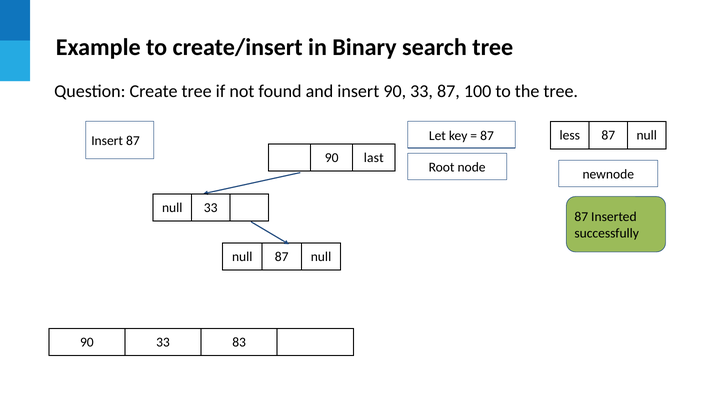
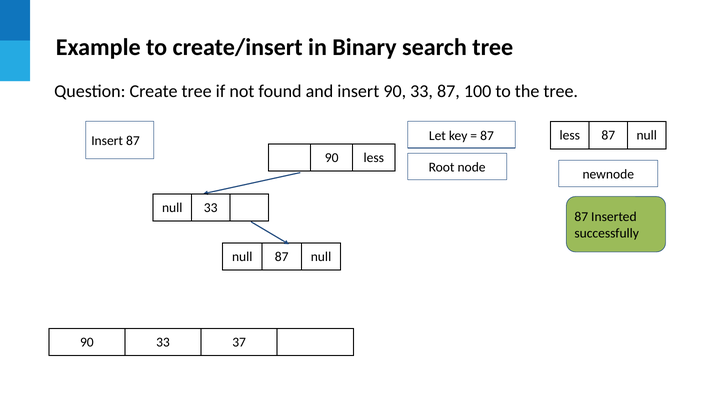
90 last: last -> less
83: 83 -> 37
